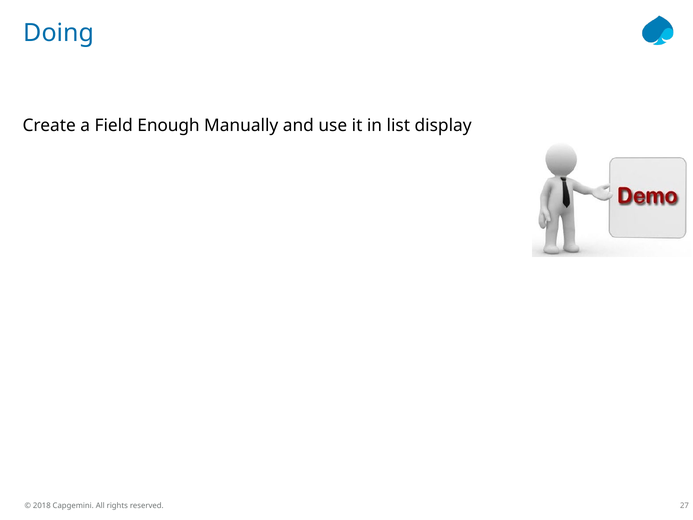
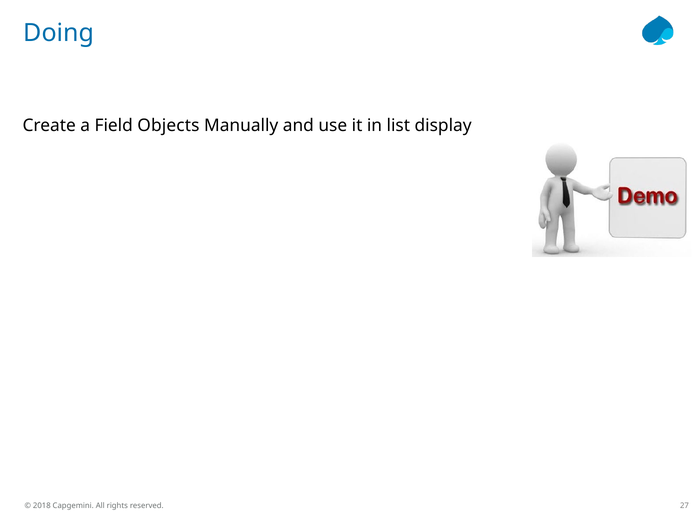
Enough: Enough -> Objects
